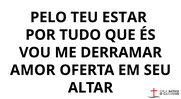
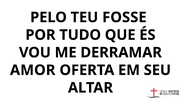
ESTAR: ESTAR -> FOSSE
